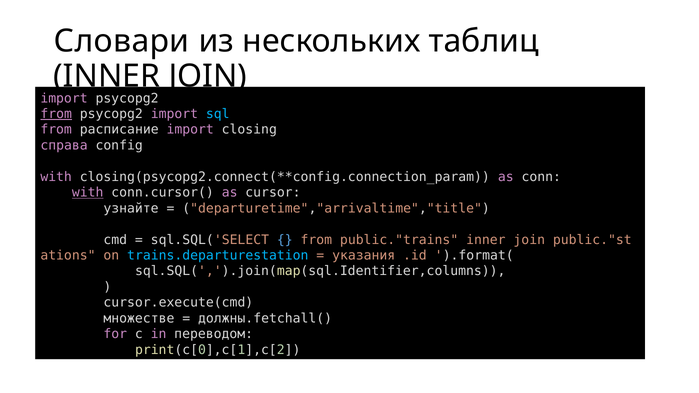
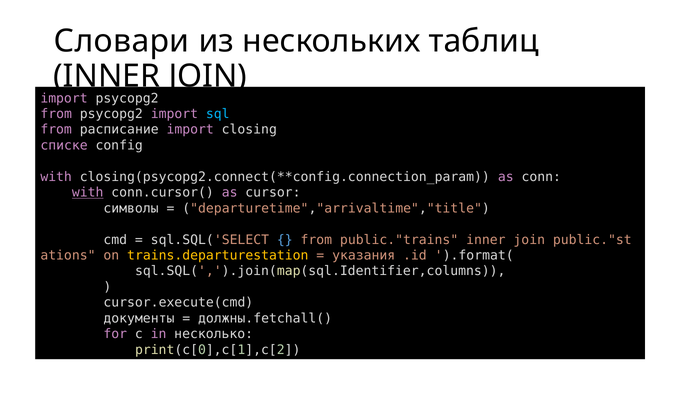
from at (56, 114) underline: present -> none
справа: справа -> списке
узнайте: узнайте -> символы
trains.departurestation colour: light blue -> yellow
множестве: множестве -> документы
переводом: переводом -> несколько
